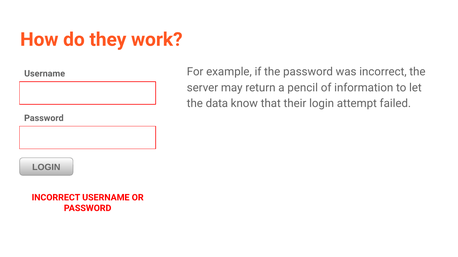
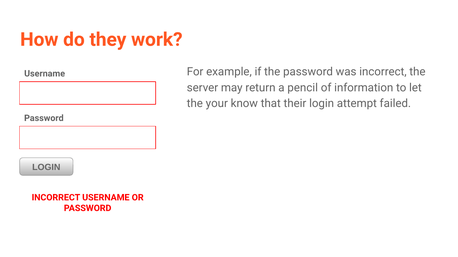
data: data -> your
